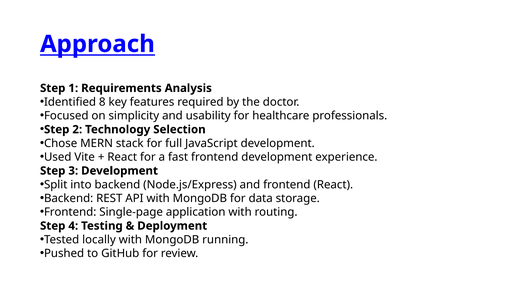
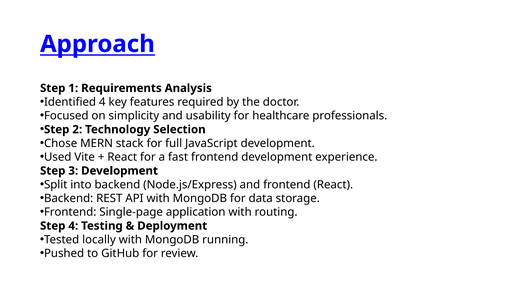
Identified 8: 8 -> 4
